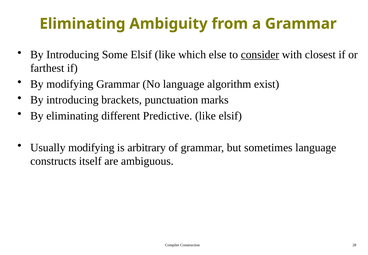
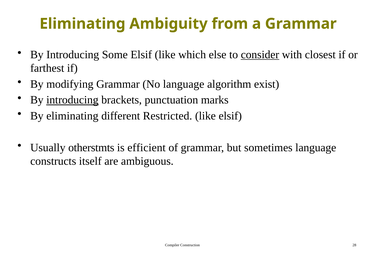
introducing at (72, 100) underline: none -> present
Predictive: Predictive -> Restricted
Usually modifying: modifying -> otherstmts
arbitrary: arbitrary -> efficient
